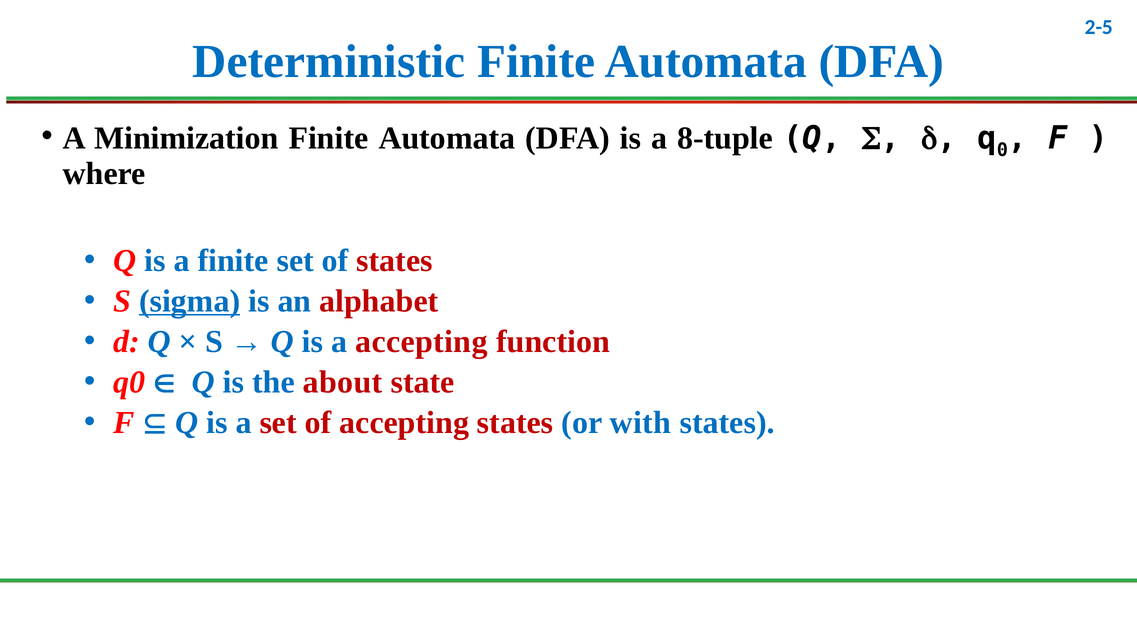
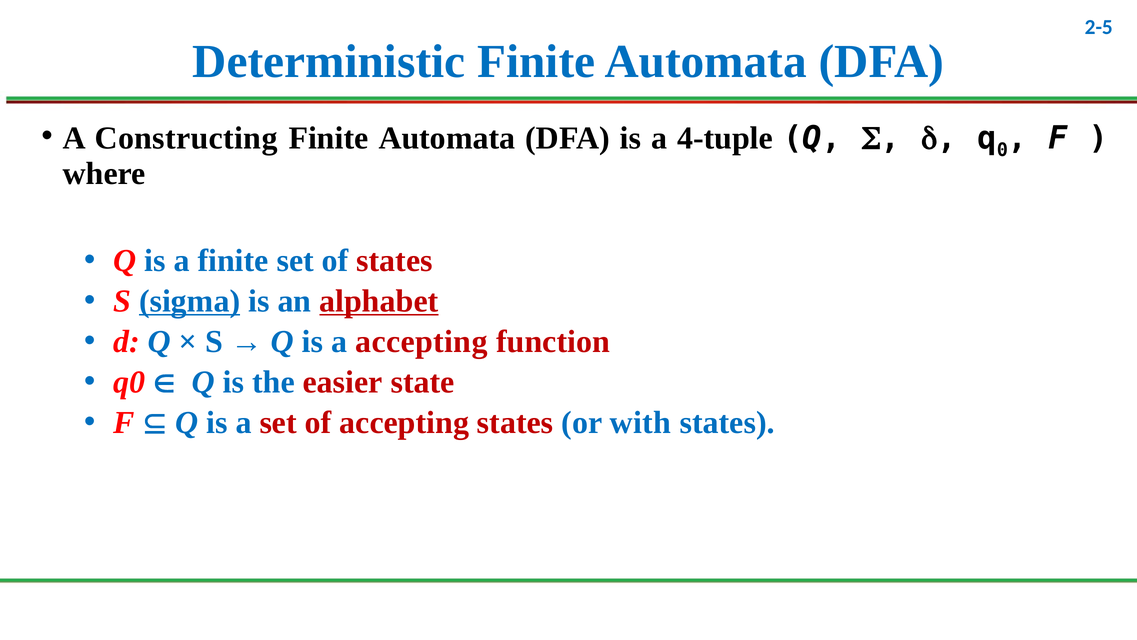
Minimization: Minimization -> Constructing
8-tuple: 8-tuple -> 4-tuple
alphabet underline: none -> present
about: about -> easier
